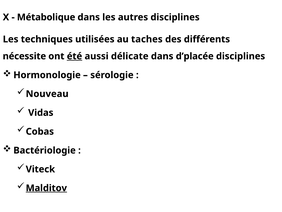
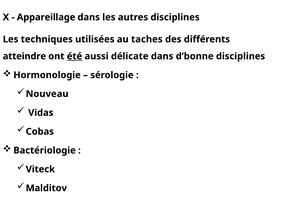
Métabolique: Métabolique -> Appareillage
nécessite: nécessite -> atteindre
d’placée: d’placée -> d’bonne
Malditov underline: present -> none
